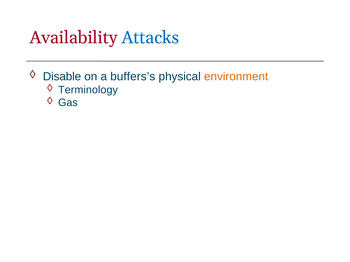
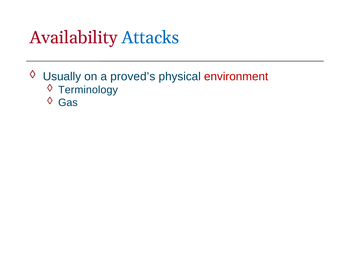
Disable: Disable -> Usually
buffers’s: buffers’s -> proved’s
environment colour: orange -> red
